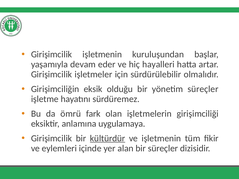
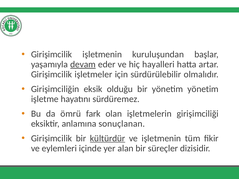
devam underline: none -> present
yönetim süreçler: süreçler -> yönetim
uygulamaya: uygulamaya -> sonuçlanan
